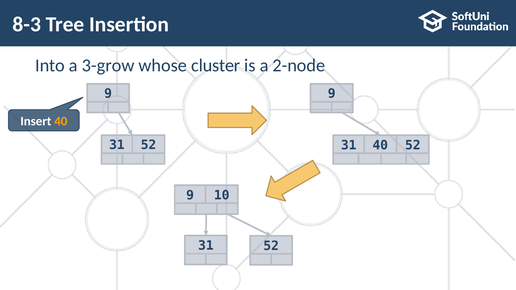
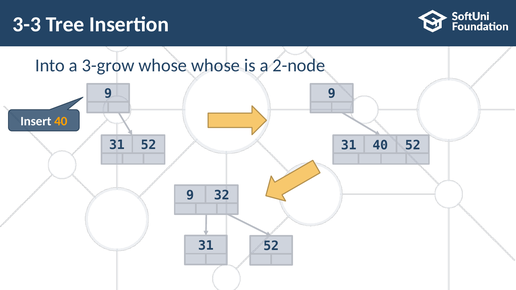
8-3: 8-3 -> 3-3
whose cluster: cluster -> whose
10: 10 -> 32
